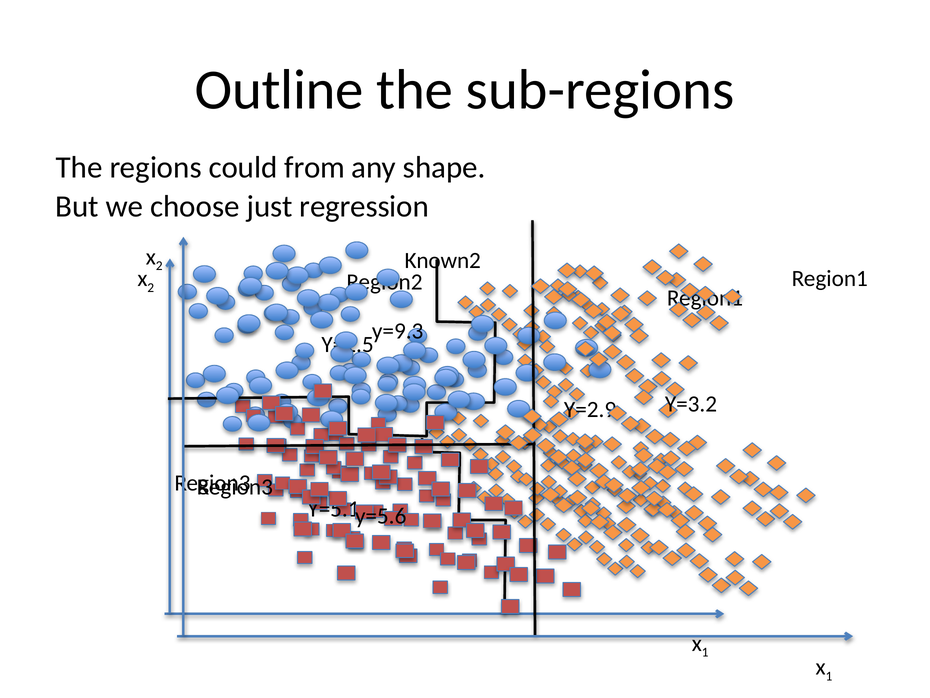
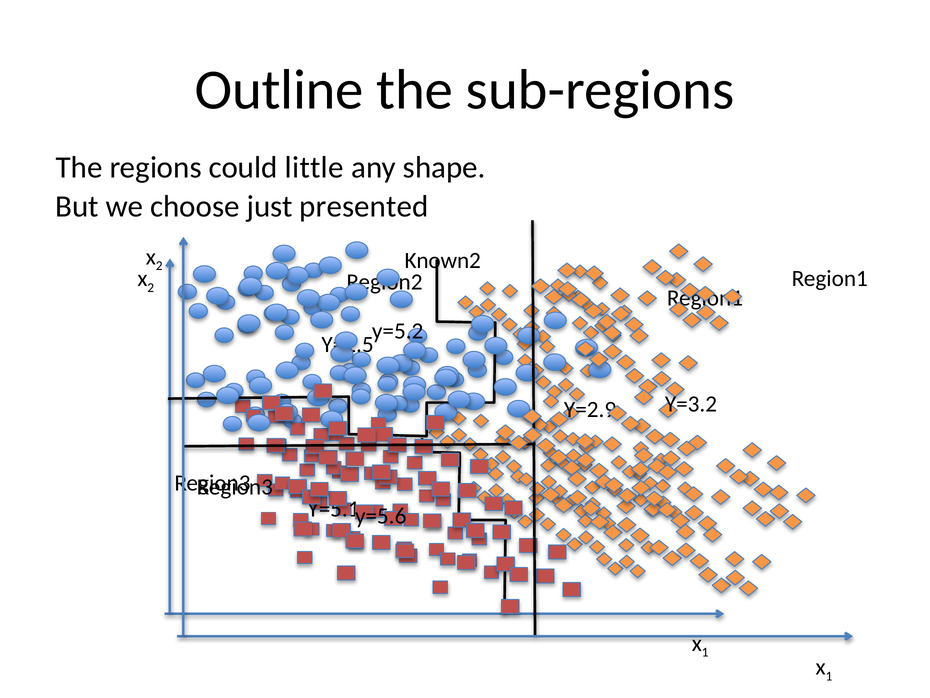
from: from -> little
regression: regression -> presented
y=9.3: y=9.3 -> y=5.2
